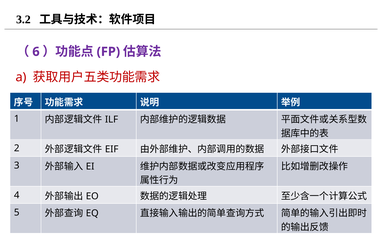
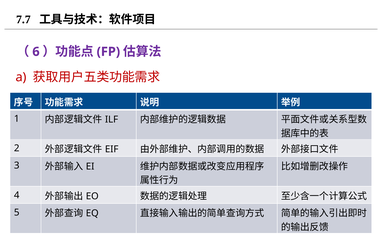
3.2: 3.2 -> 7.7
